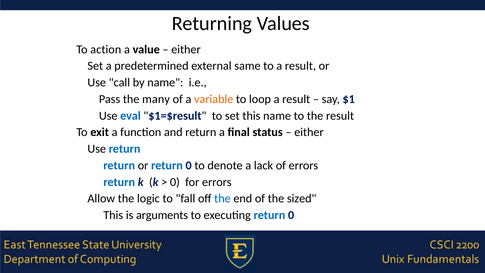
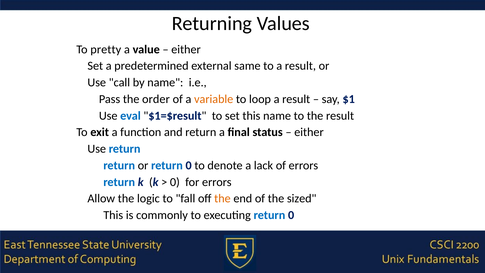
action: action -> pretty
many: many -> order
the at (222, 198) colour: blue -> orange
arguments: arguments -> commonly
